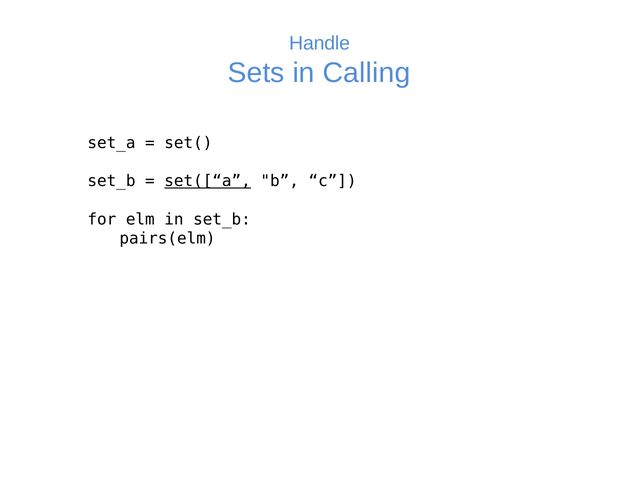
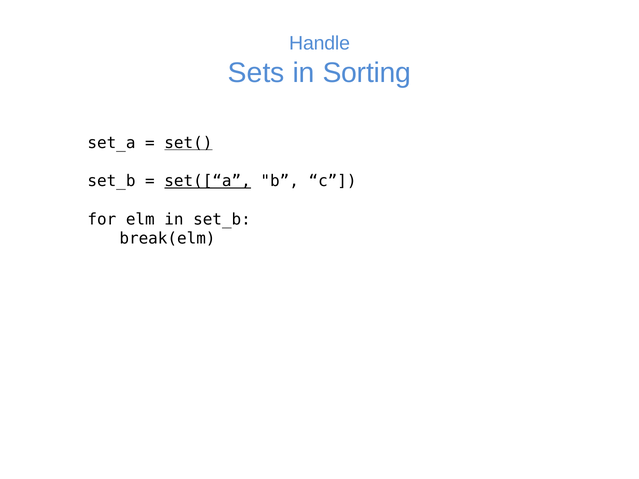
Calling: Calling -> Sorting
set( underline: none -> present
pairs(elm: pairs(elm -> break(elm
